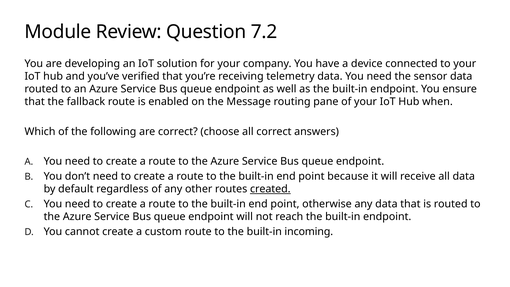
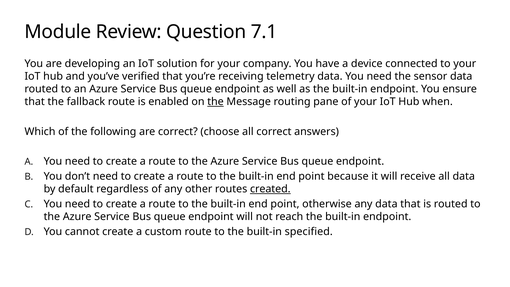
7.2: 7.2 -> 7.1
the at (216, 102) underline: none -> present
incoming: incoming -> specified
